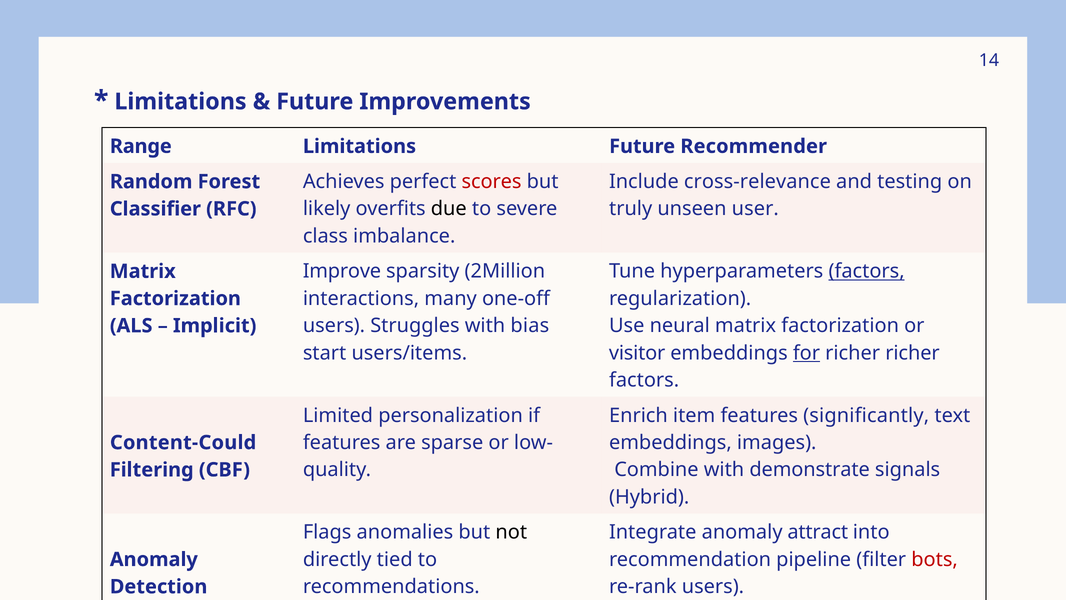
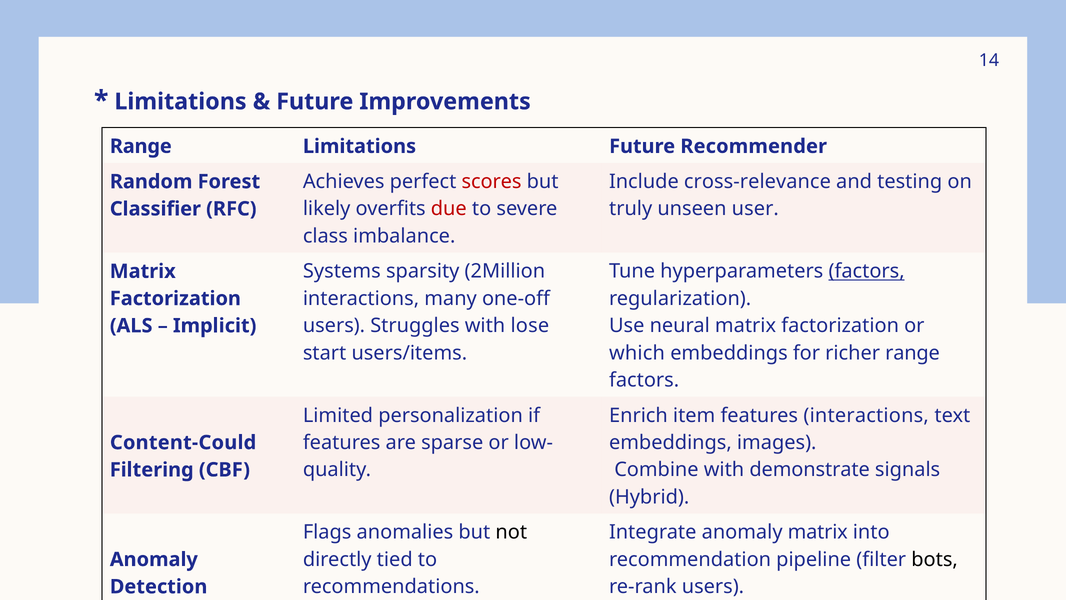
due colour: black -> red
Improve: Improve -> Systems
bias: bias -> lose
visitor: visitor -> which
for underline: present -> none
richer richer: richer -> range
features significantly: significantly -> interactions
anomaly attract: attract -> matrix
bots colour: red -> black
